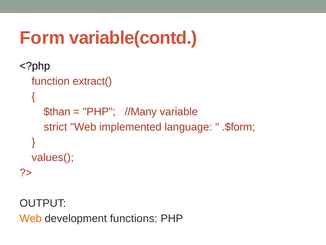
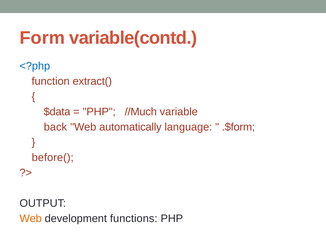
<?php colour: black -> blue
$than: $than -> $data
//Many: //Many -> //Much
strict: strict -> back
implemented: implemented -> automatically
values(: values( -> before(
